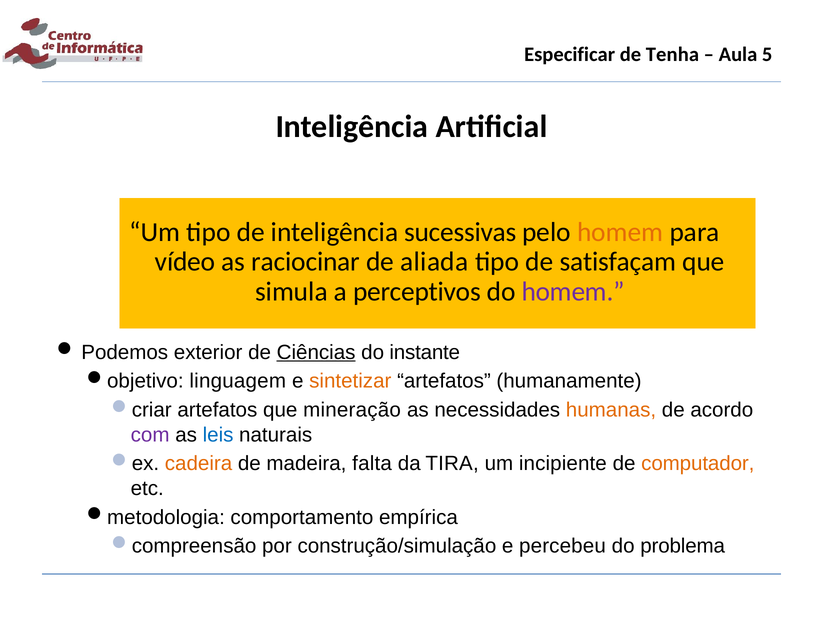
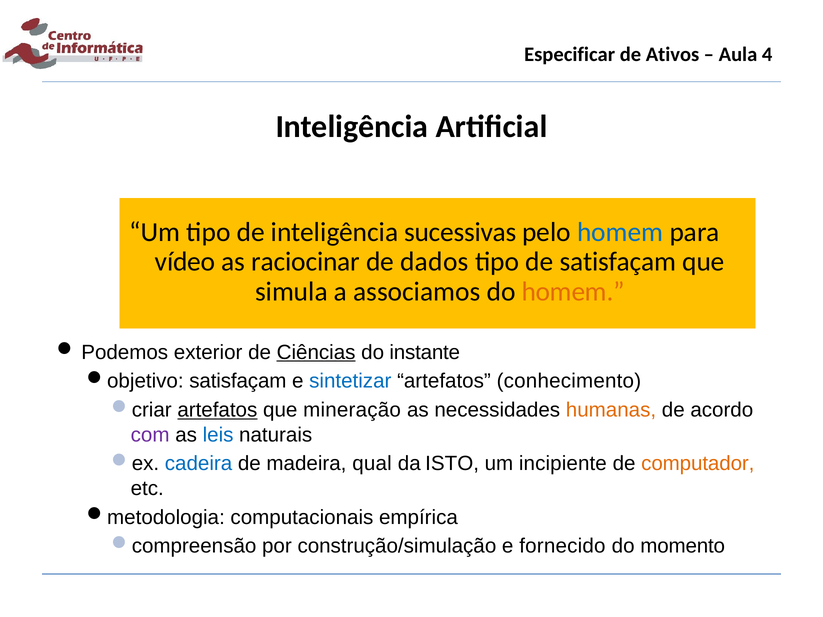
Tenha: Tenha -> Ativos
5: 5 -> 4
homem at (620, 232) colour: orange -> blue
aliada: aliada -> dados
perceptivos: perceptivos -> associamos
homem at (573, 292) colour: purple -> orange
linguagem at (238, 381): linguagem -> satisfaçam
sintetizar colour: orange -> blue
humanamente: humanamente -> conhecimento
artefatos at (217, 410) underline: none -> present
cadeira colour: orange -> blue
falta: falta -> qual
TIRA: TIRA -> ISTO
comportamento: comportamento -> computacionais
percebeu: percebeu -> fornecido
problema: problema -> momento
